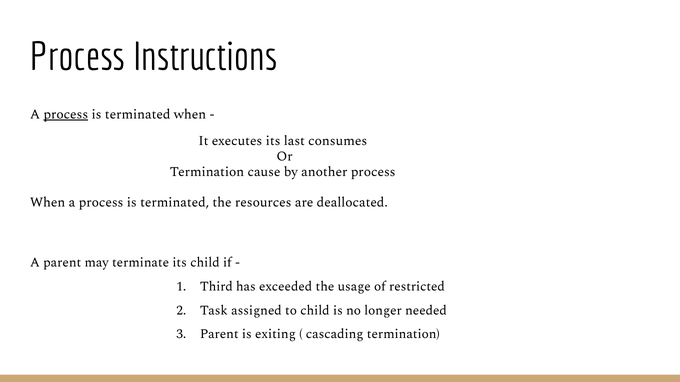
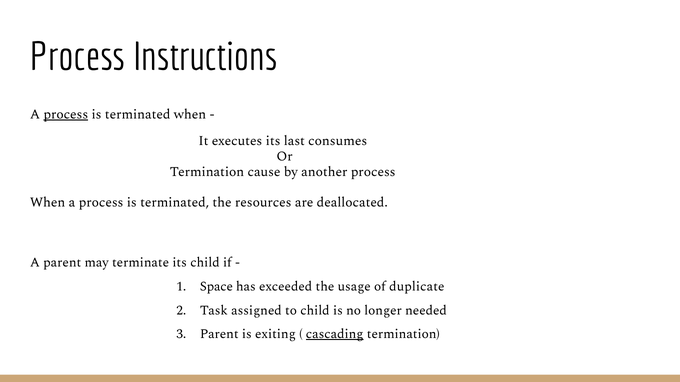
Third: Third -> Space
restricted: restricted -> duplicate
cascading underline: none -> present
